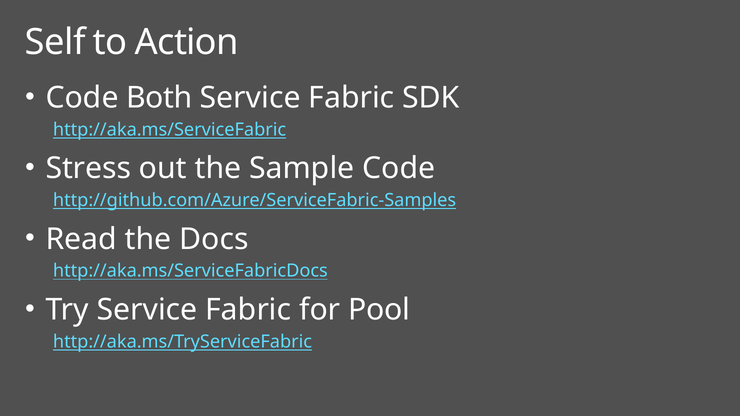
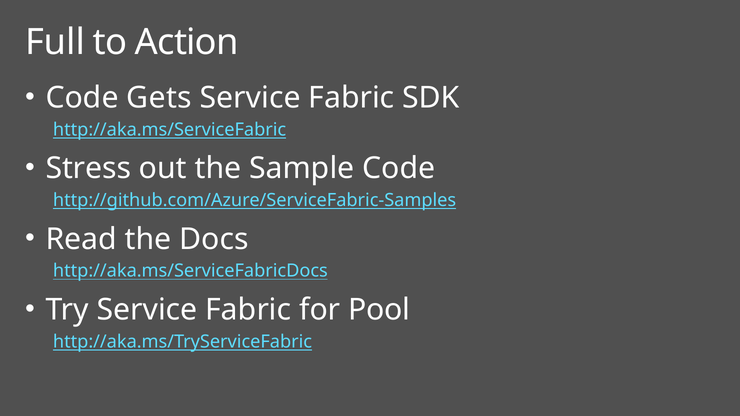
Self: Self -> Full
Both: Both -> Gets
